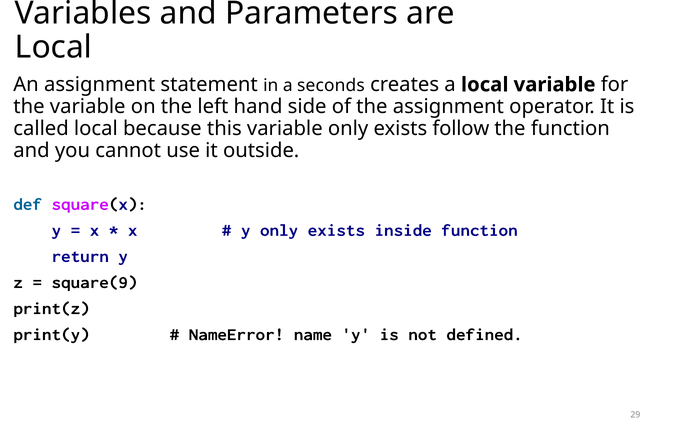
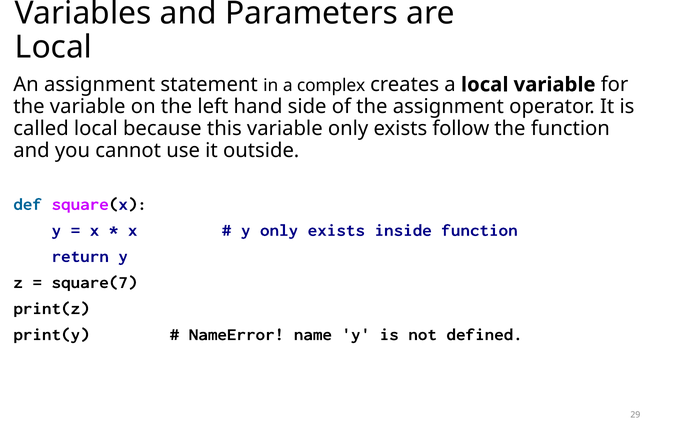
seconds: seconds -> complex
square(9: square(9 -> square(7
